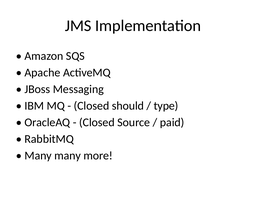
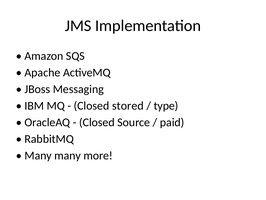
should: should -> stored
